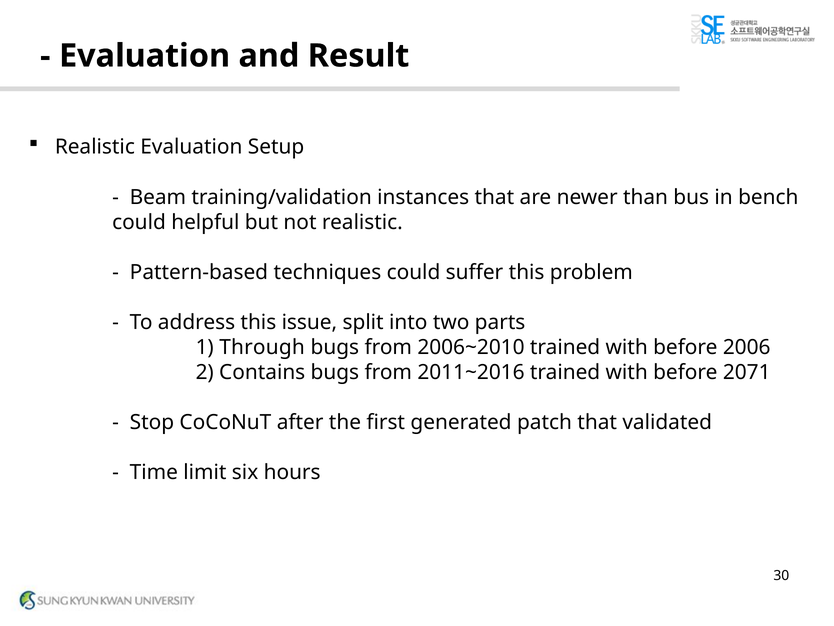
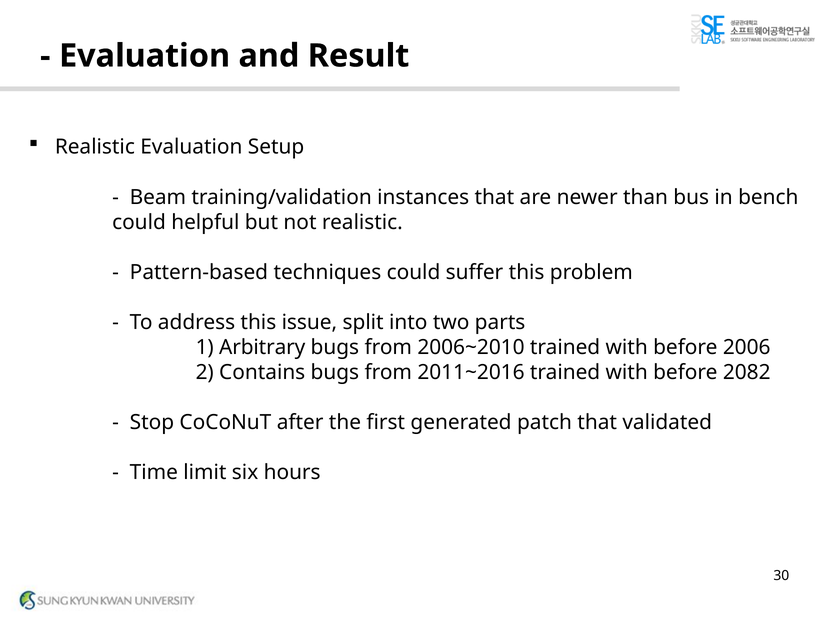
Through: Through -> Arbitrary
2071: 2071 -> 2082
